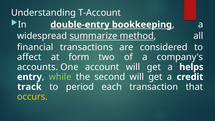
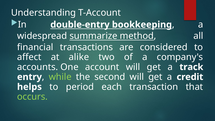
form: form -> alike
helps: helps -> track
track: track -> helps
occurs colour: yellow -> light green
